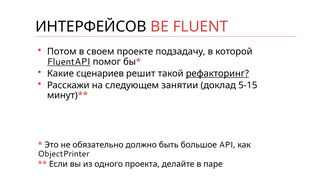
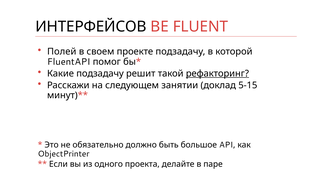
Потом: Потом -> Полей
FluentAPI underline: present -> none
Какие сценариев: сценариев -> подзадачу
